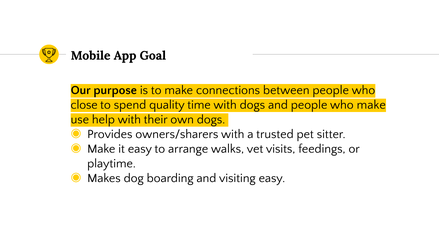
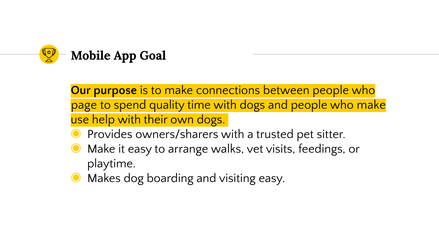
close: close -> page
